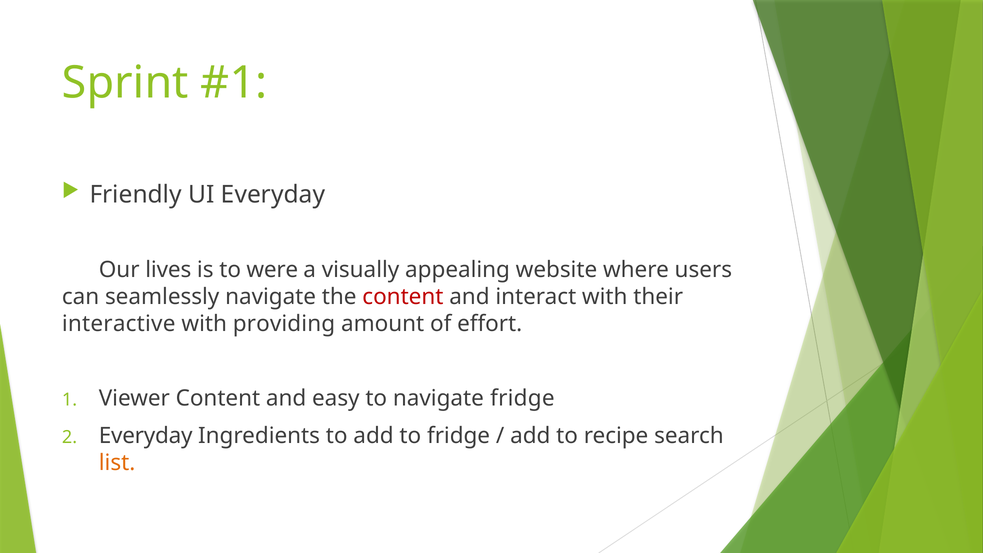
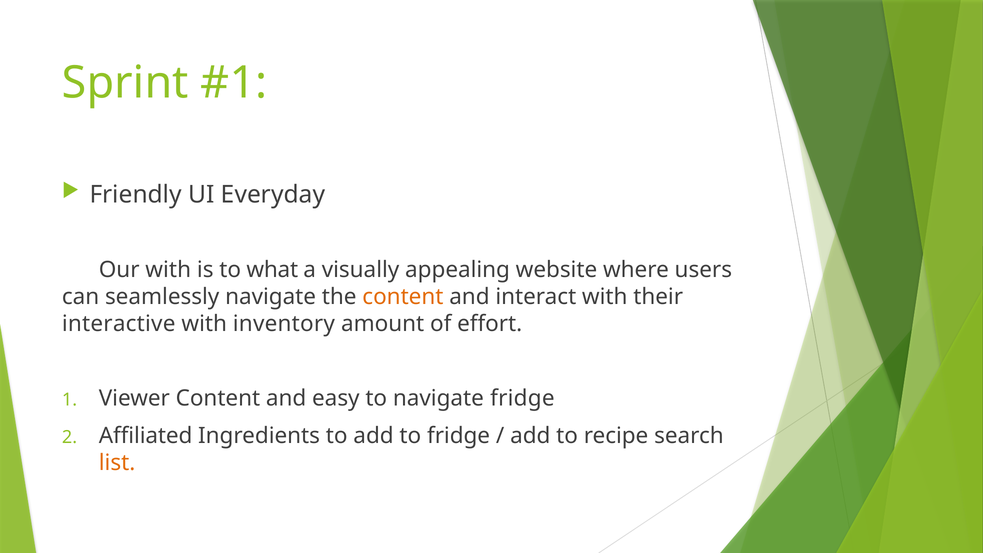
Our lives: lives -> with
were: were -> what
content at (403, 297) colour: red -> orange
providing: providing -> inventory
Everyday at (146, 436): Everyday -> Affiliated
